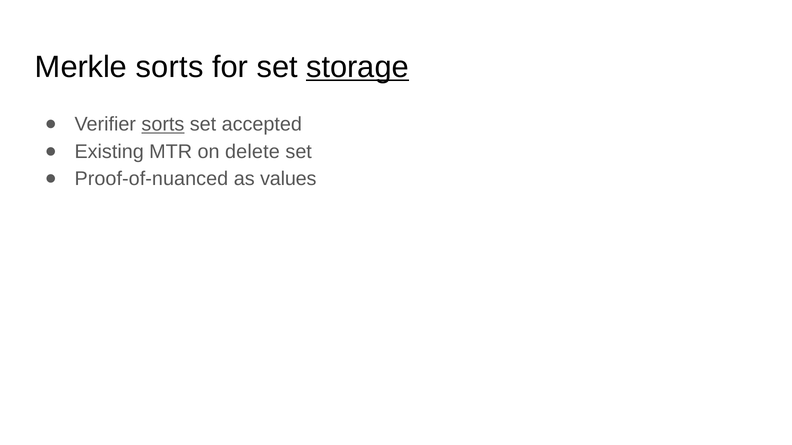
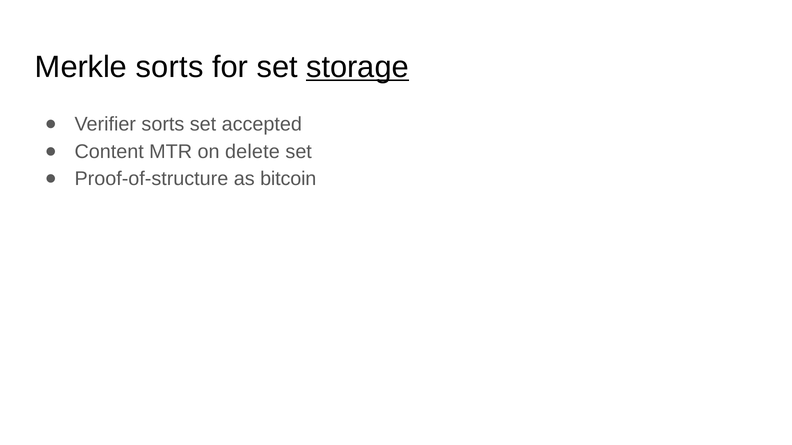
sorts at (163, 125) underline: present -> none
Existing: Existing -> Content
Proof-of-nuanced: Proof-of-nuanced -> Proof-of-structure
values: values -> bitcoin
